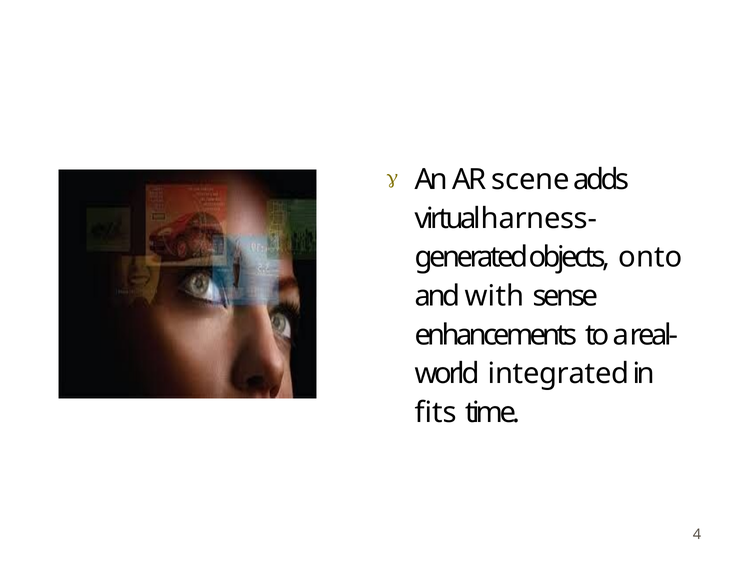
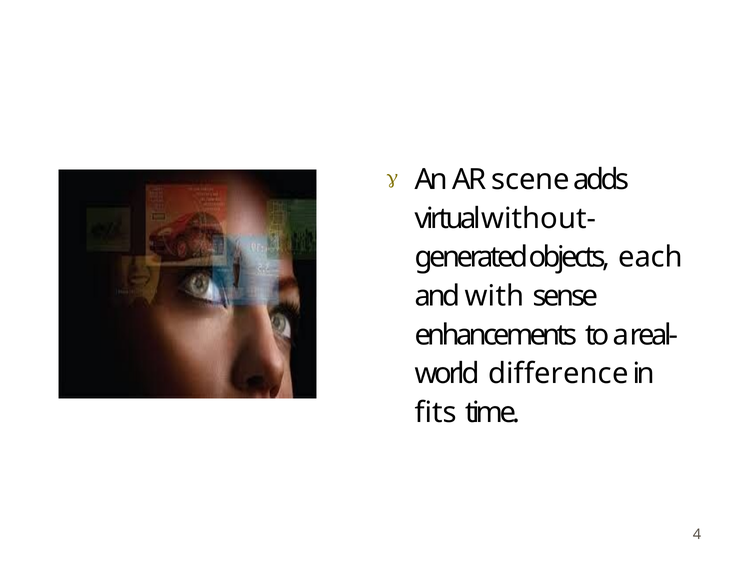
harness-: harness- -> without-
onto: onto -> each
integrated: integrated -> difference
